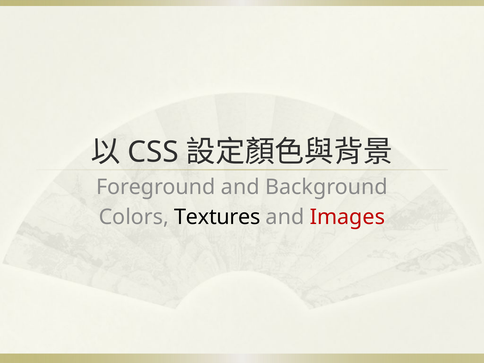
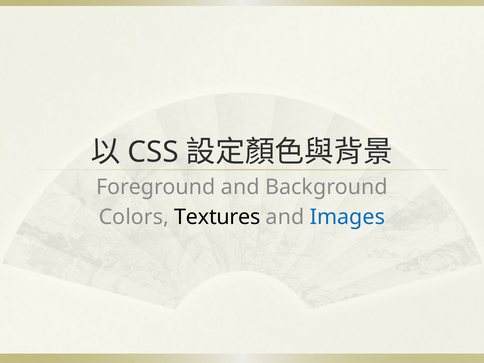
Images colour: red -> blue
